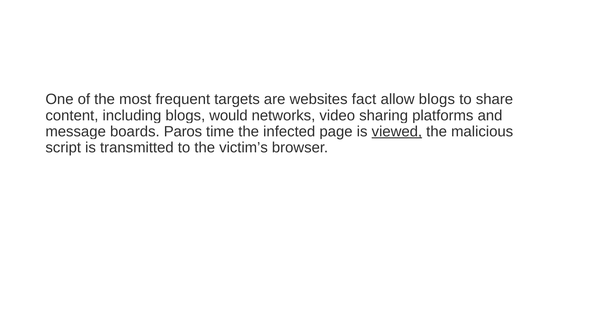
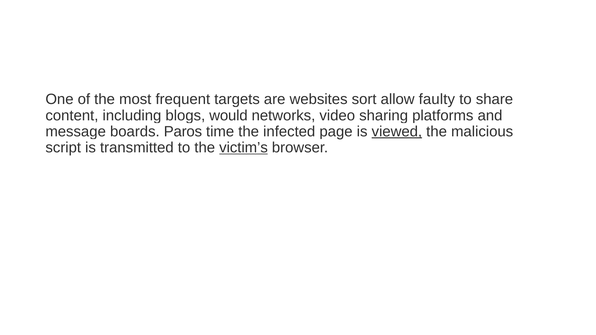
fact: fact -> sort
allow blogs: blogs -> faulty
victim’s underline: none -> present
